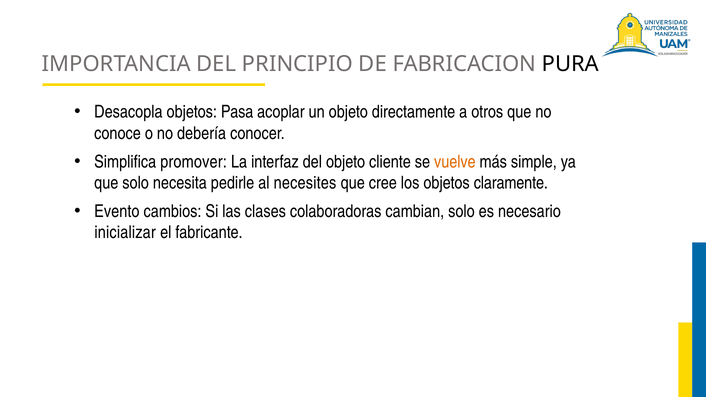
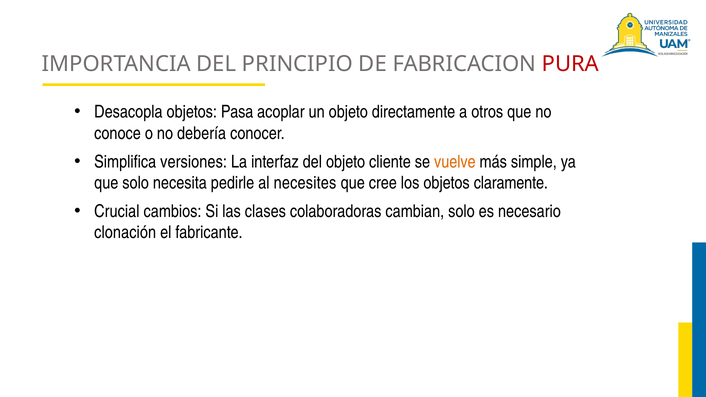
PURA colour: black -> red
promover: promover -> versiones
Evento: Evento -> Crucial
inicializar: inicializar -> clonación
